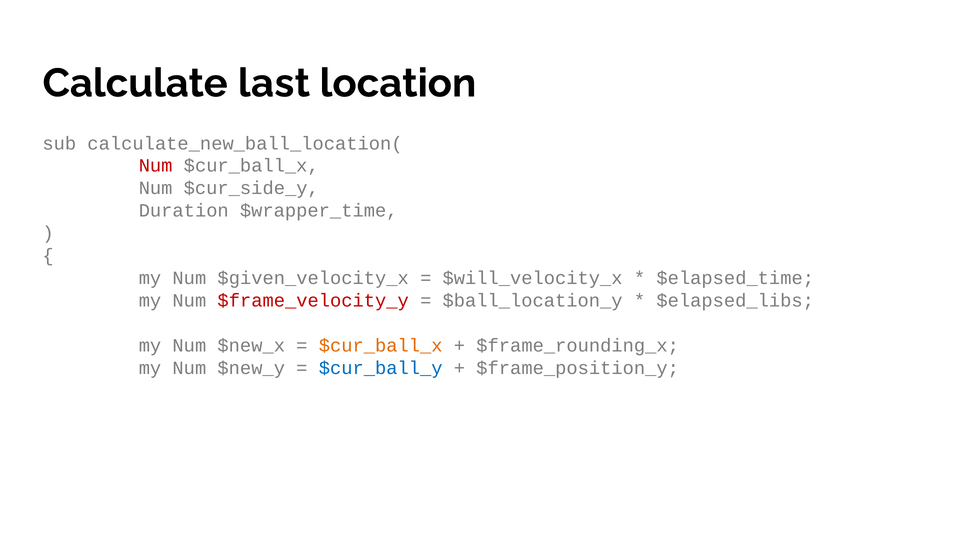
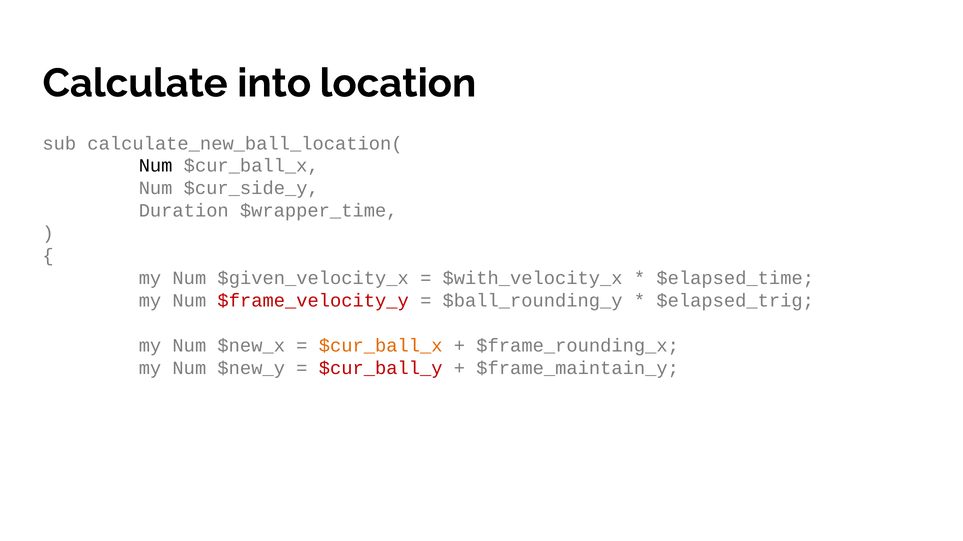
last: last -> into
Num at (156, 166) colour: red -> black
$will_velocity_x: $will_velocity_x -> $with_velocity_x
$ball_location_y: $ball_location_y -> $ball_rounding_y
$elapsed_libs: $elapsed_libs -> $elapsed_trig
$cur_ball_y colour: blue -> red
$frame_position_y: $frame_position_y -> $frame_maintain_y
